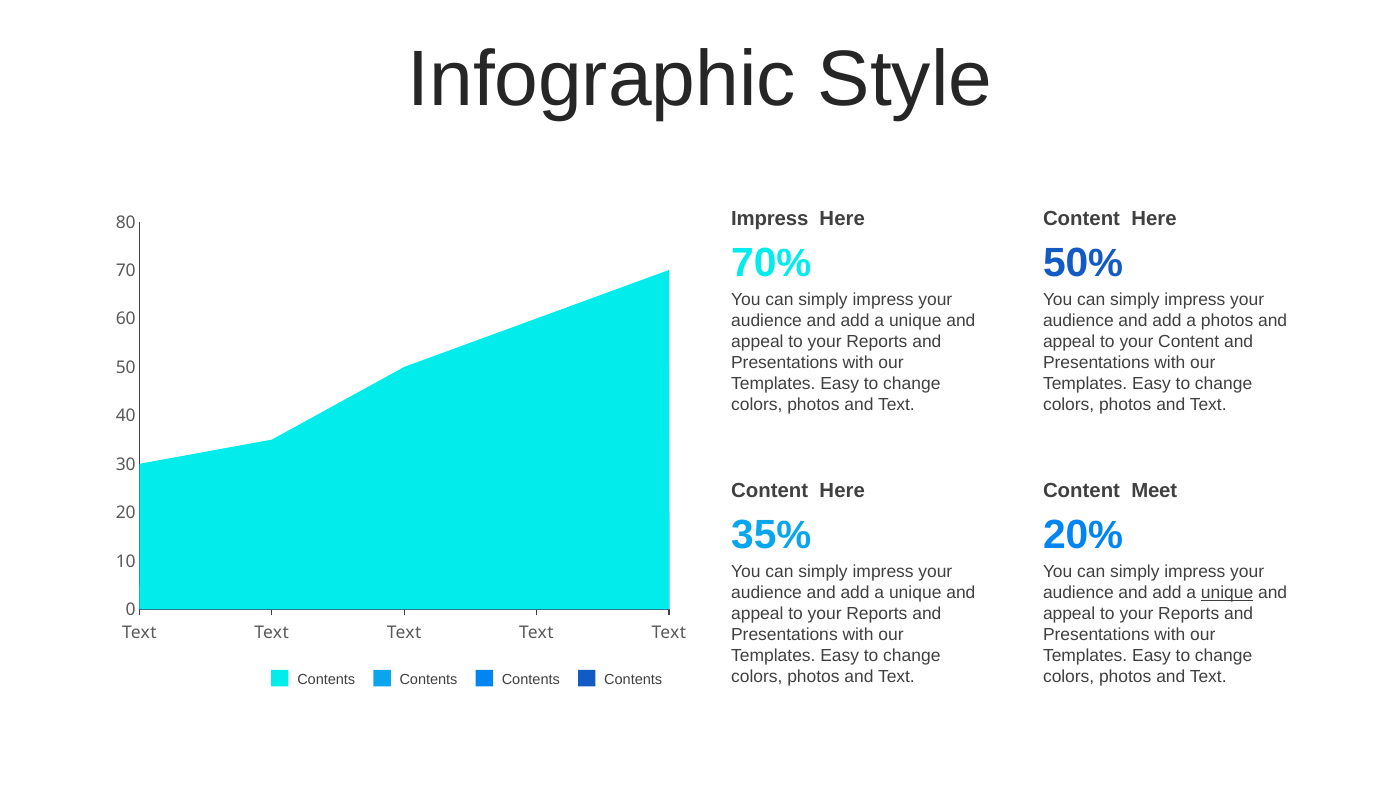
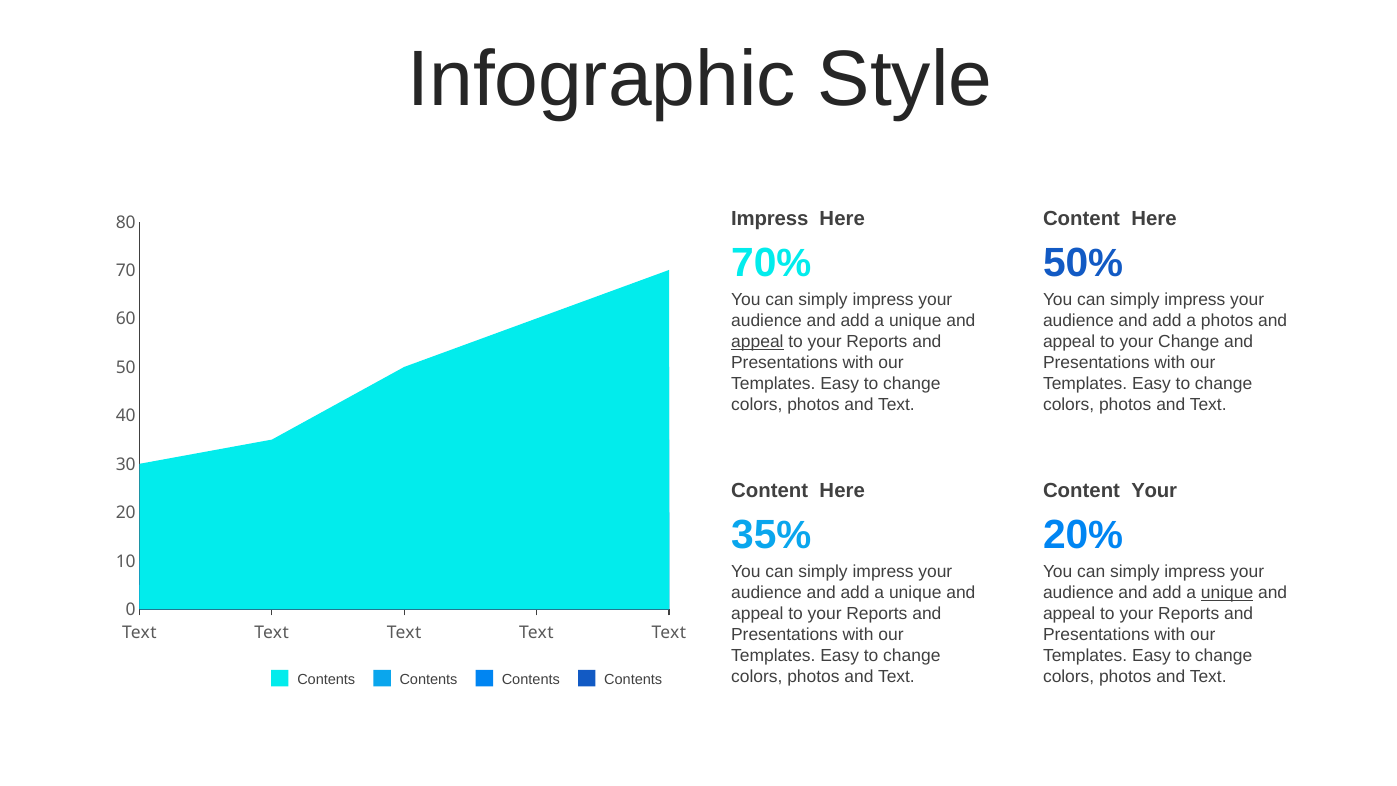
appeal at (757, 342) underline: none -> present
your Content: Content -> Change
Content Meet: Meet -> Your
